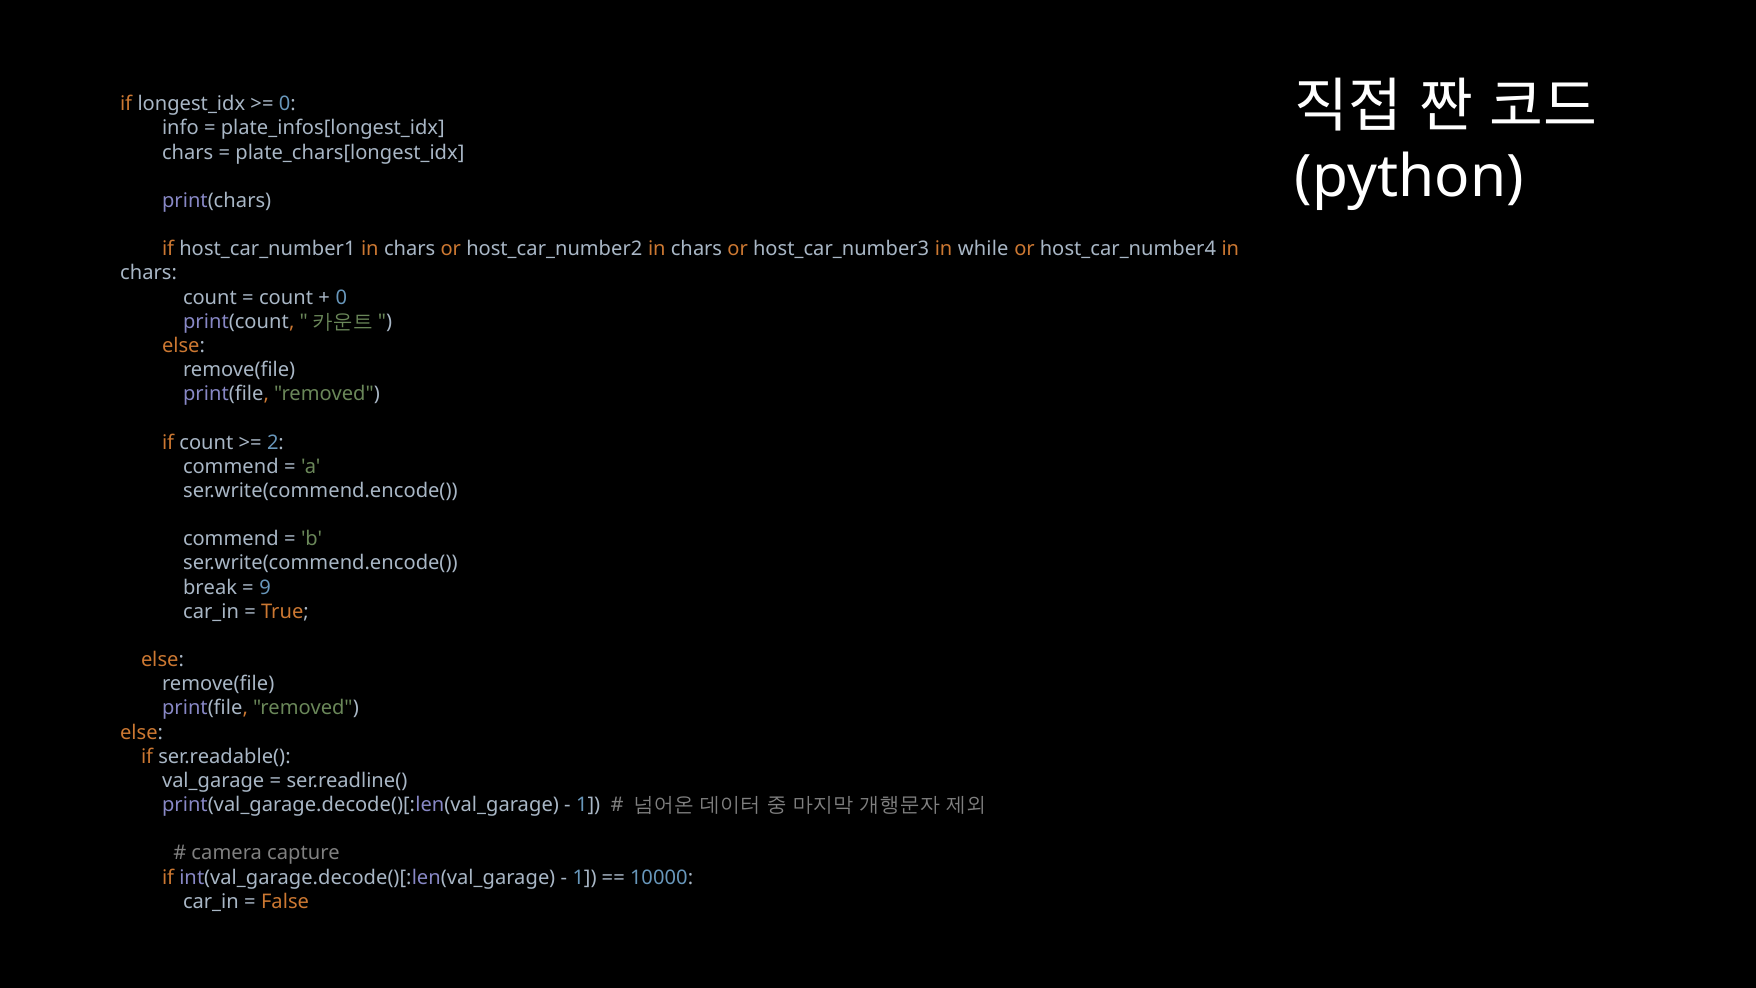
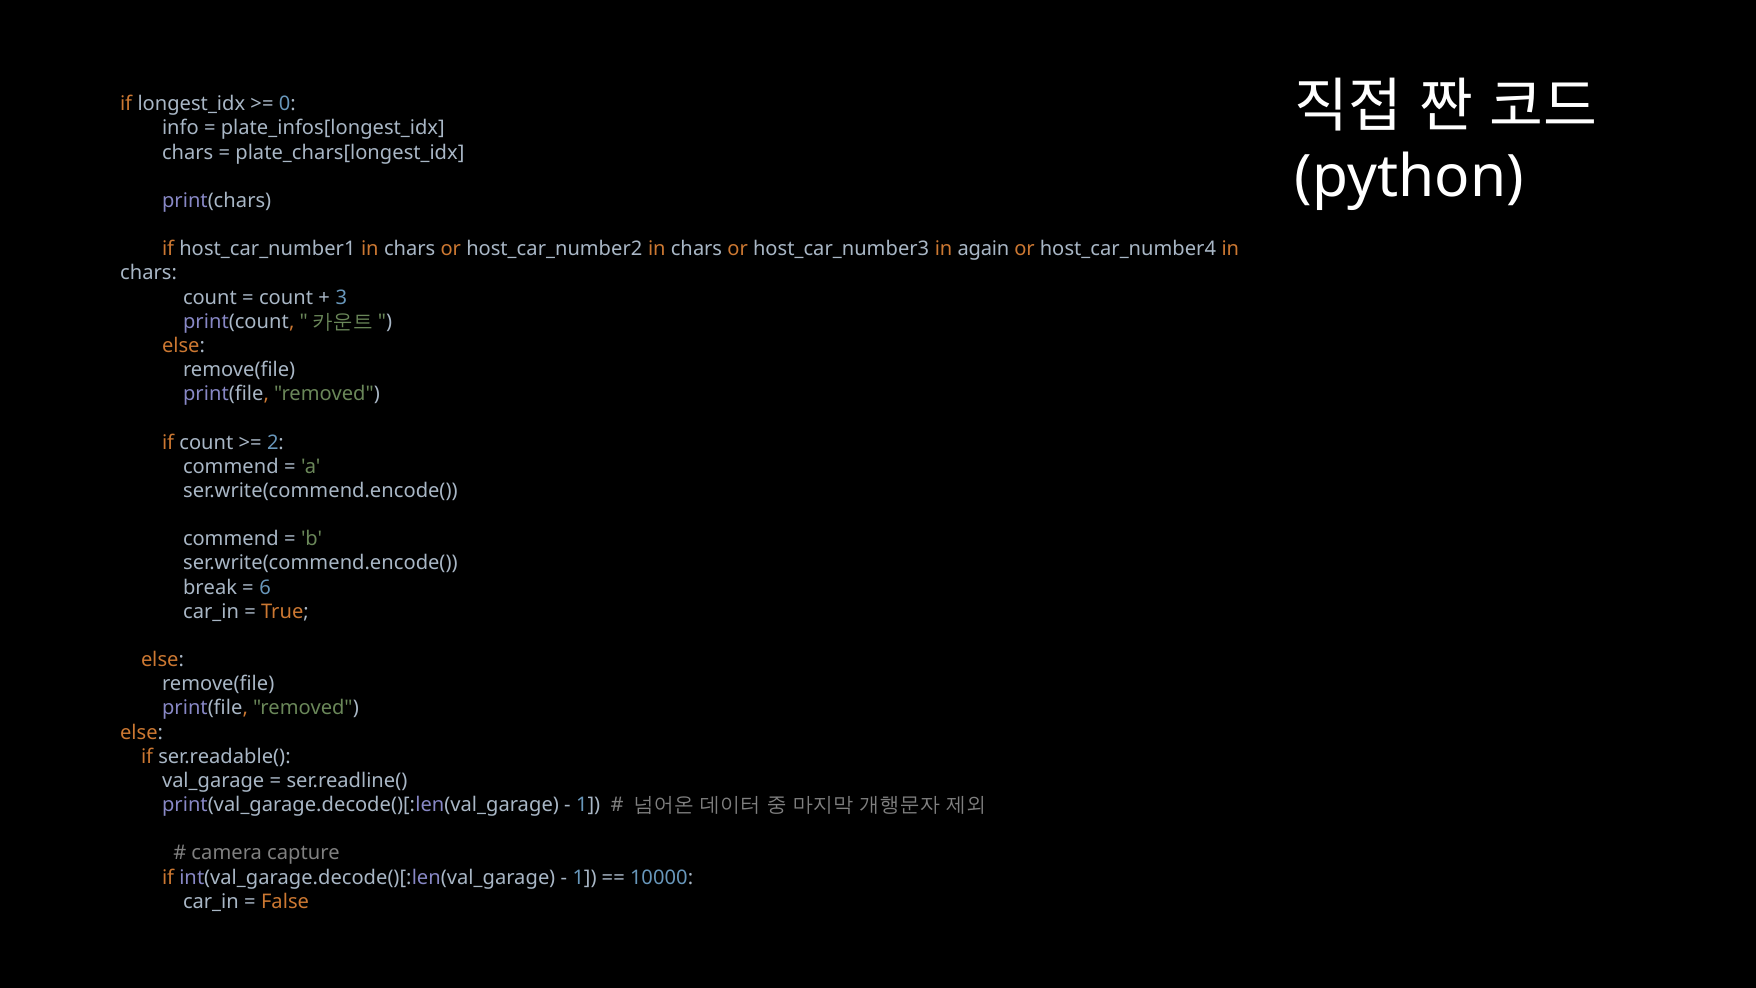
while: while -> again
0 at (341, 297): 0 -> 3
9: 9 -> 6
